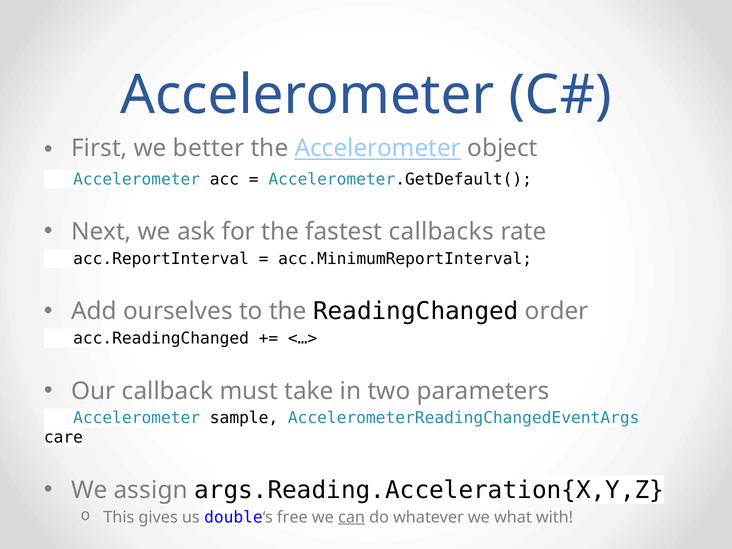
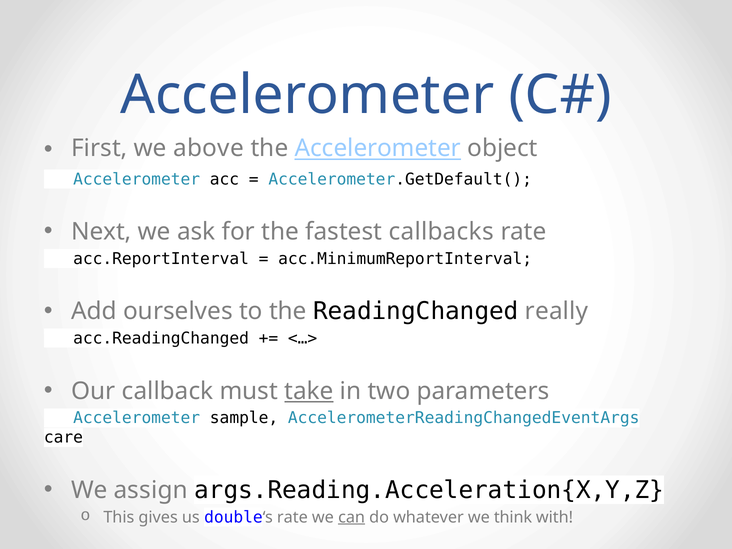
better: better -> above
order: order -> really
take underline: none -> present
free at (292, 517): free -> rate
what: what -> think
